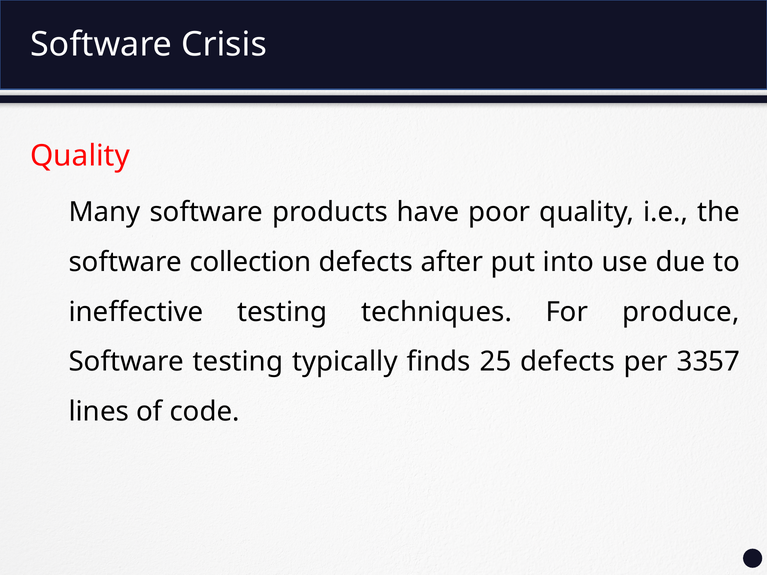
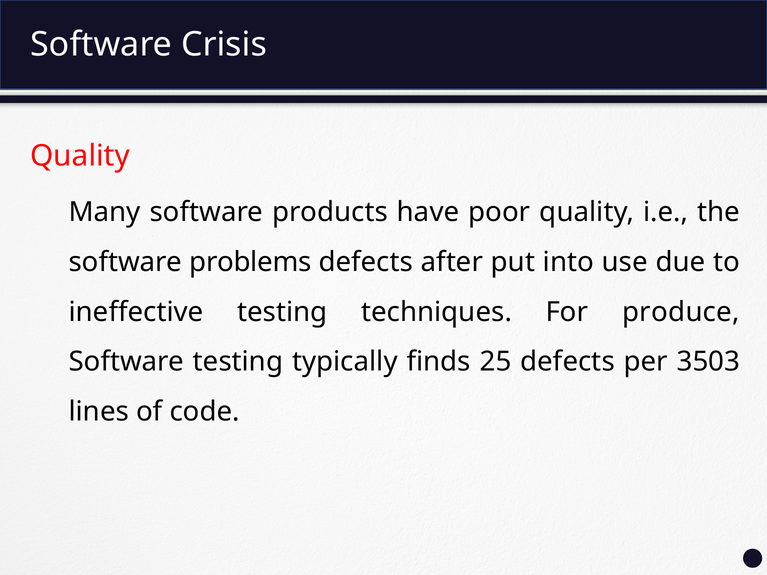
collection: collection -> problems
3357: 3357 -> 3503
